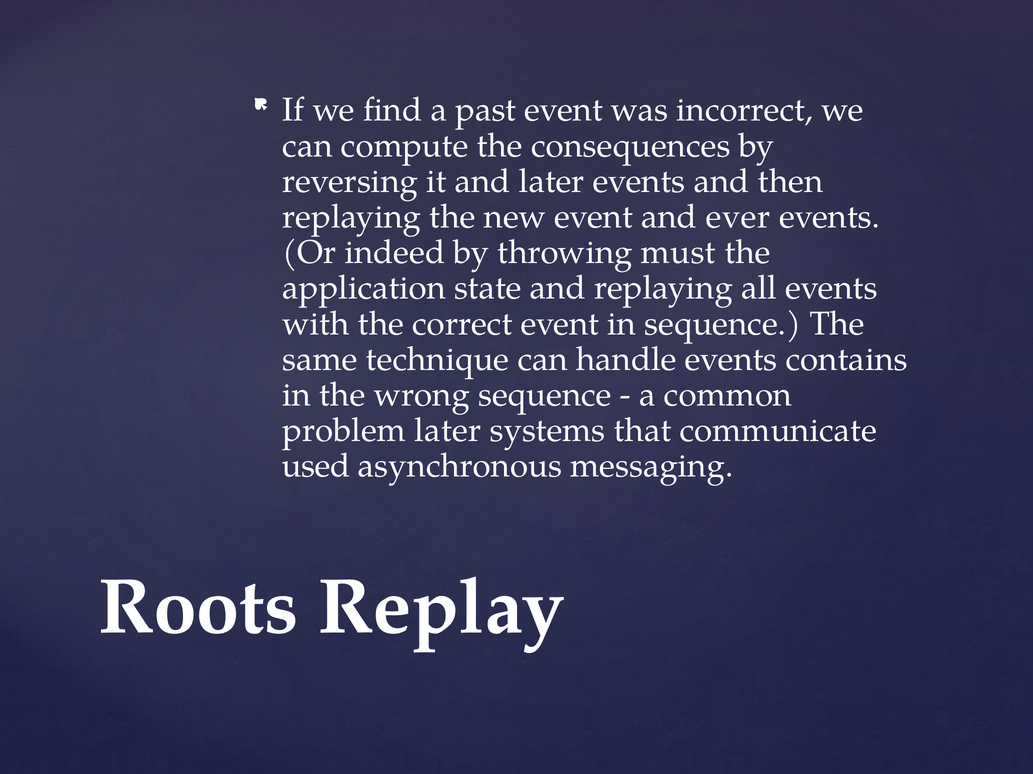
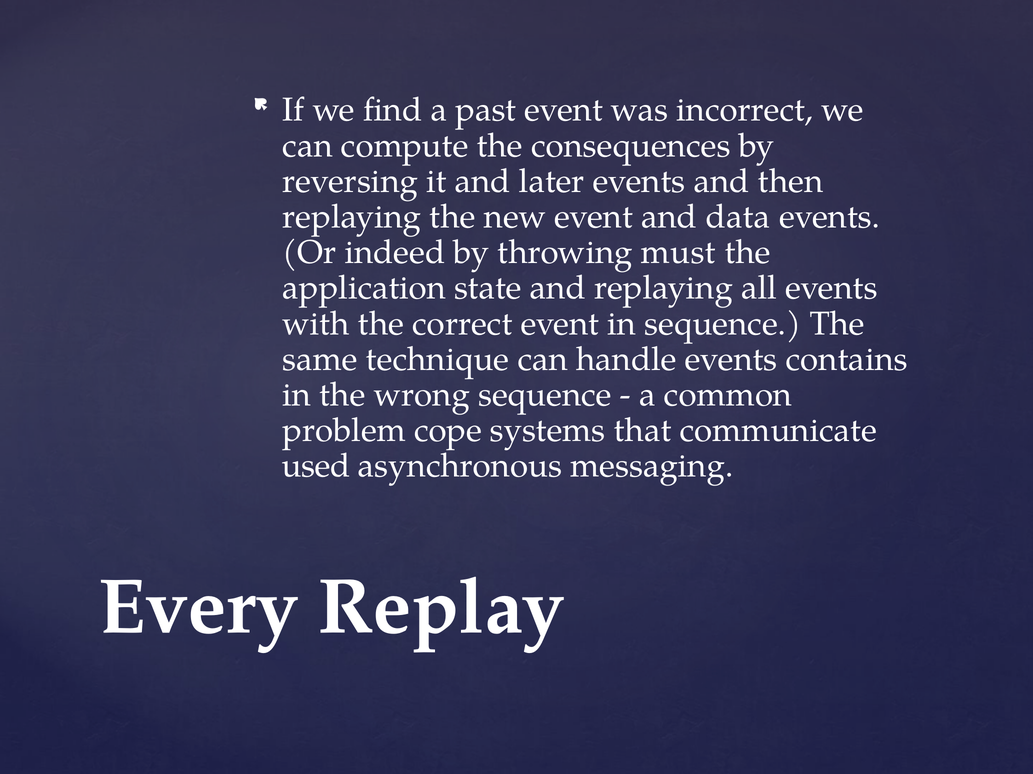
ever: ever -> data
problem later: later -> cope
Roots: Roots -> Every
